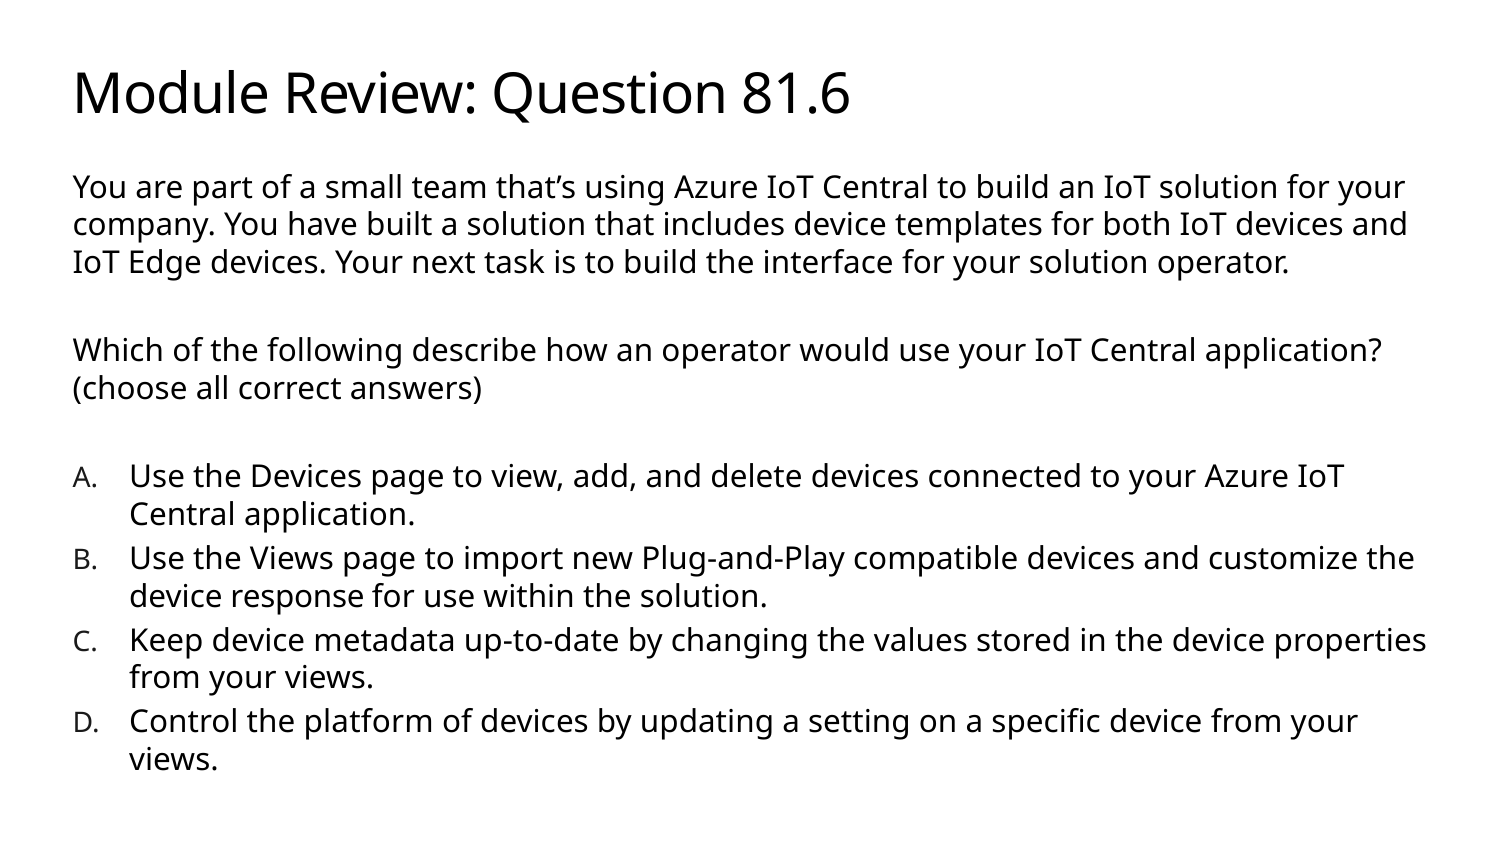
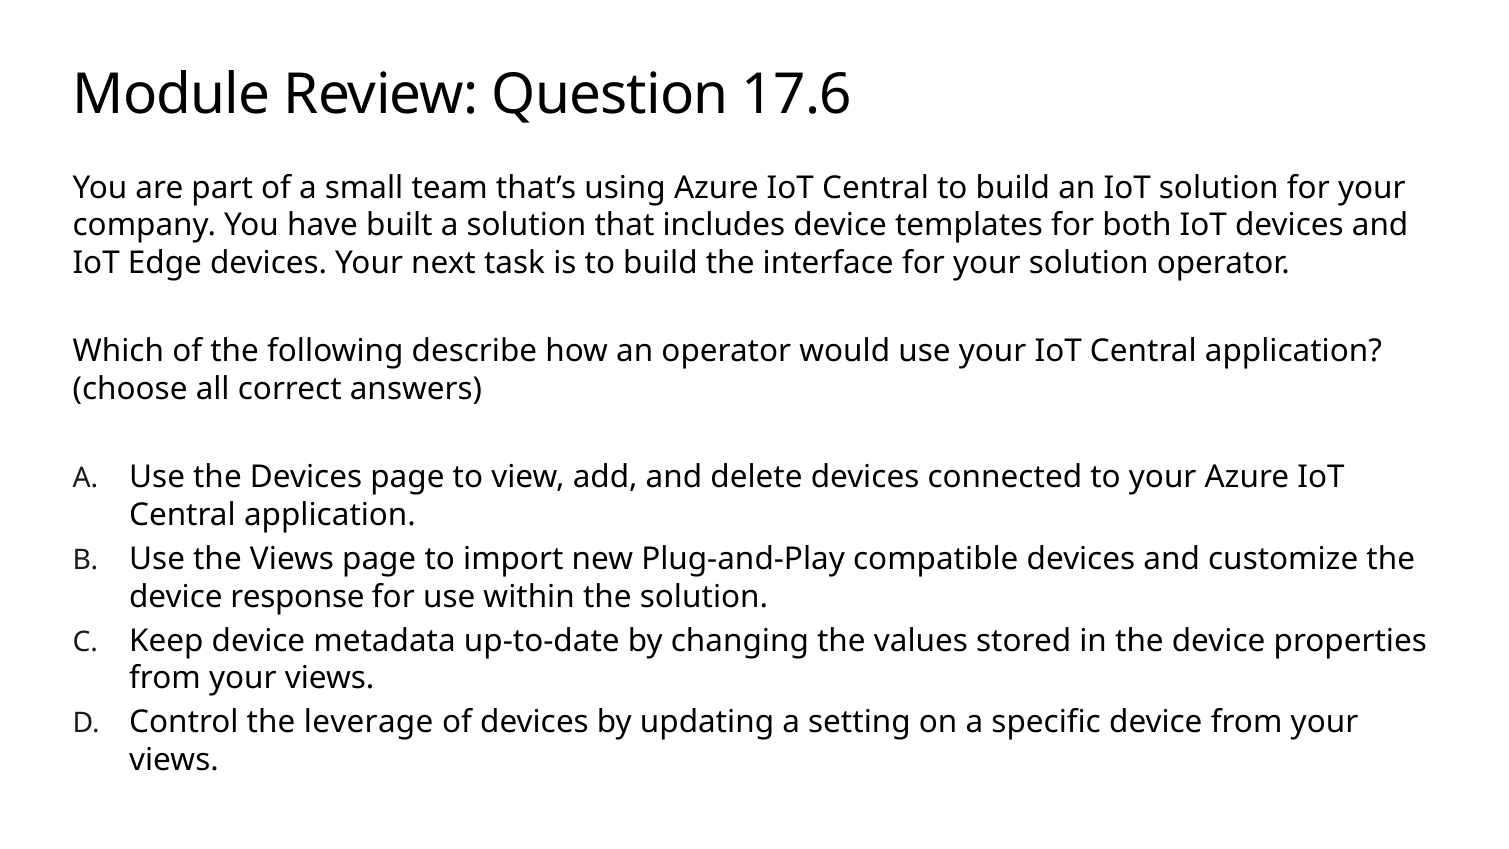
81.6: 81.6 -> 17.6
platform: platform -> leverage
